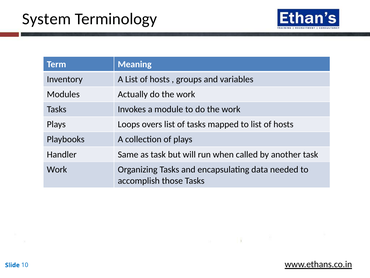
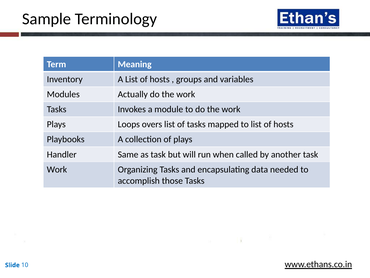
System: System -> Sample
